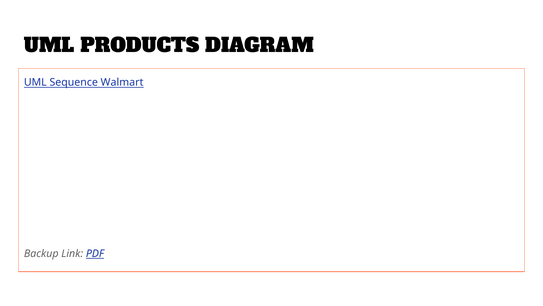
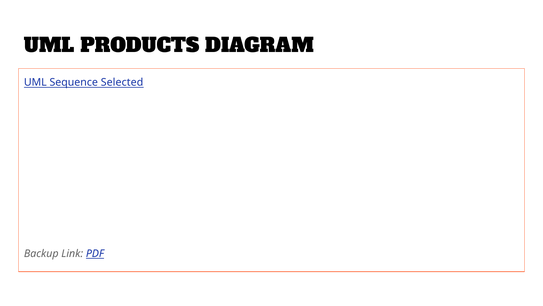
Walmart: Walmart -> Selected
